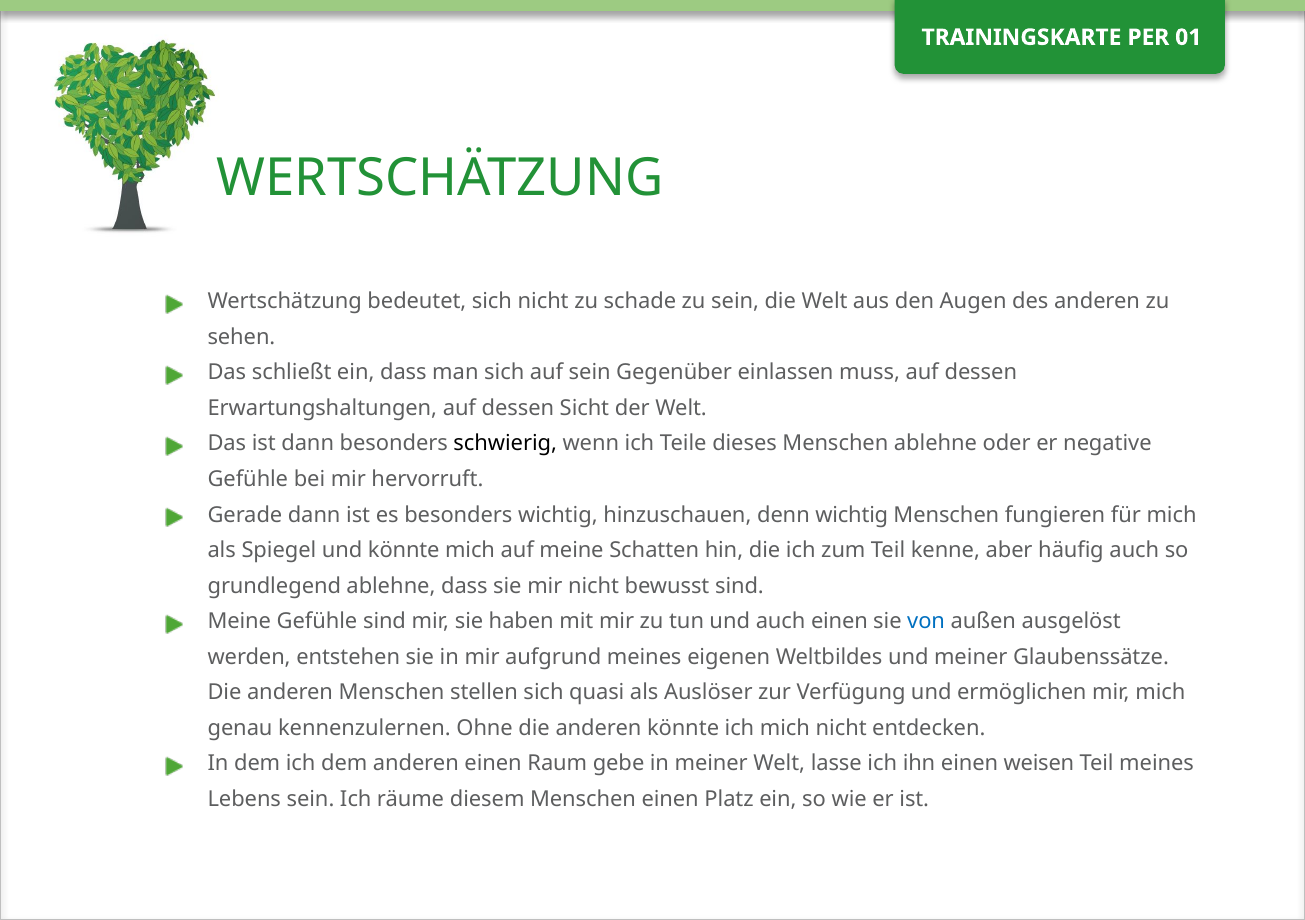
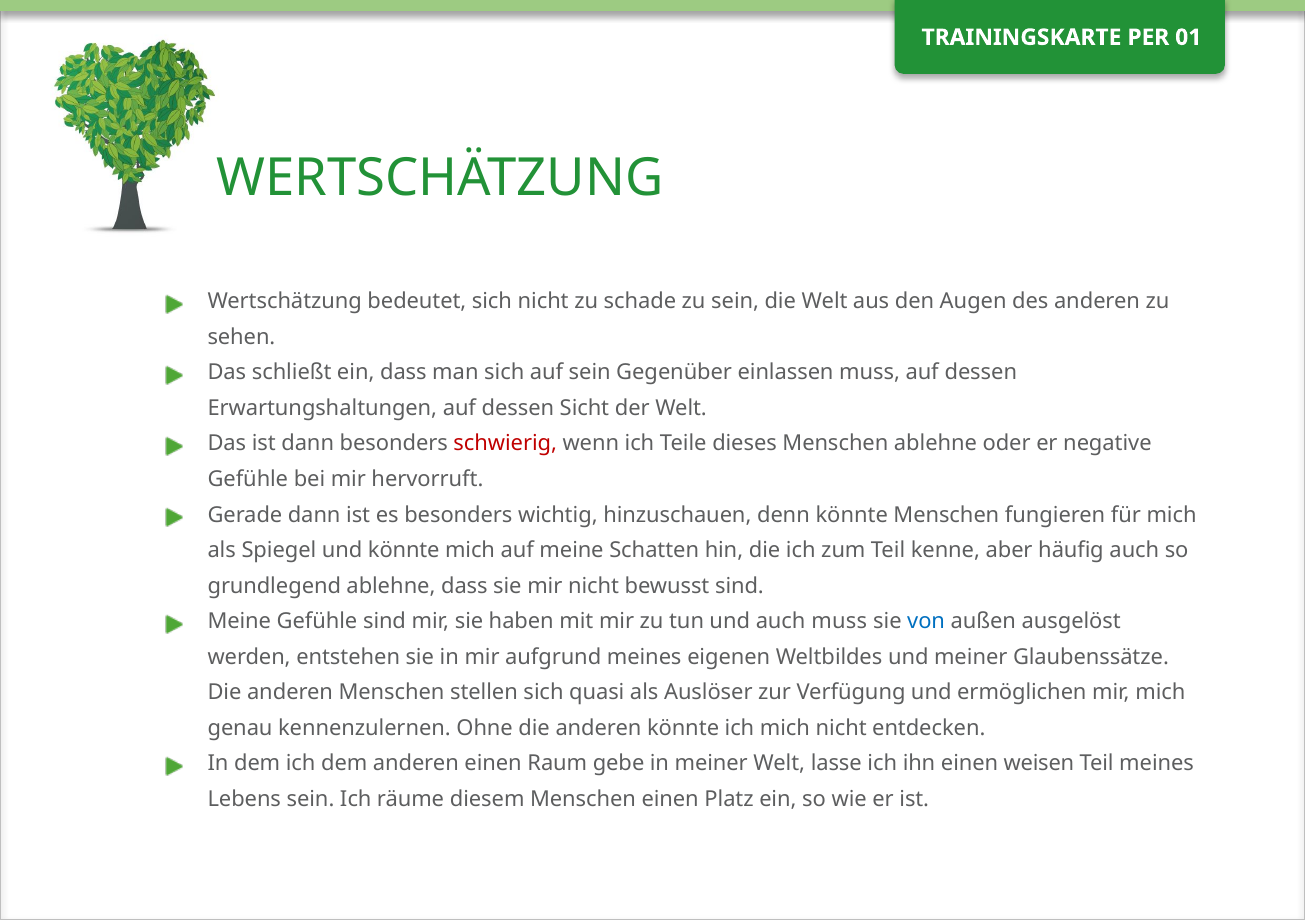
schwierig colour: black -> red
denn wichtig: wichtig -> könnte
auch einen: einen -> muss
